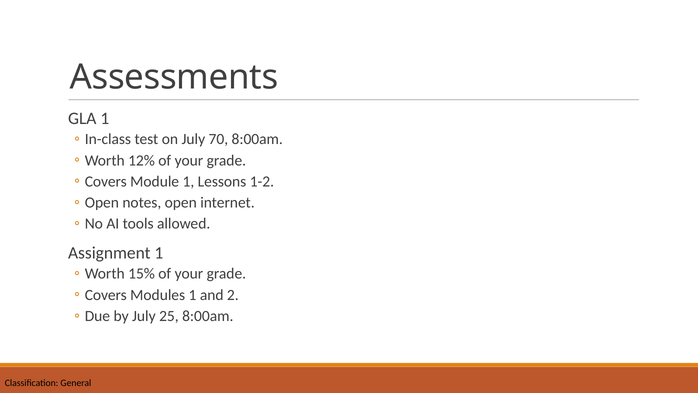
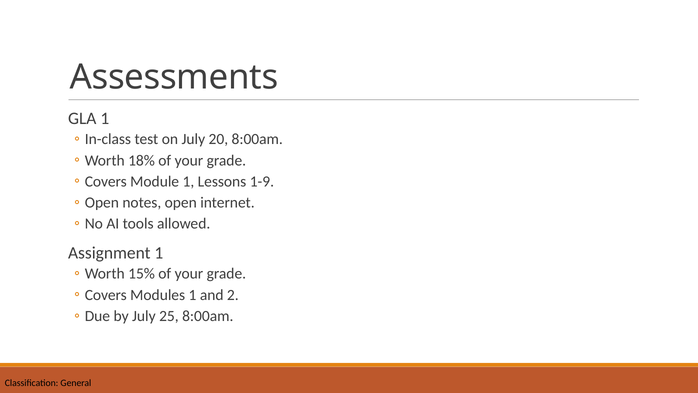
70: 70 -> 20
12%: 12% -> 18%
1-2: 1-2 -> 1-9
